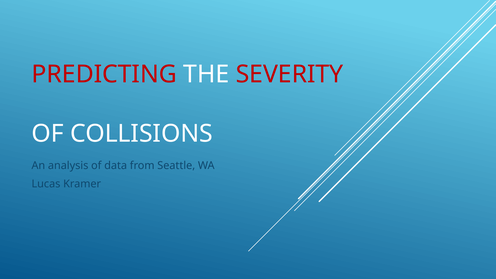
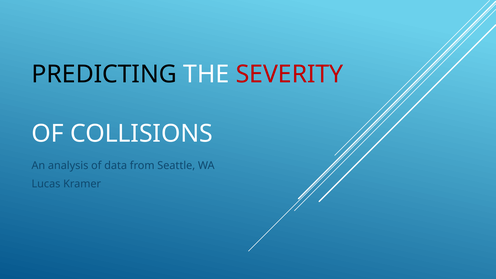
PREDICTING colour: red -> black
